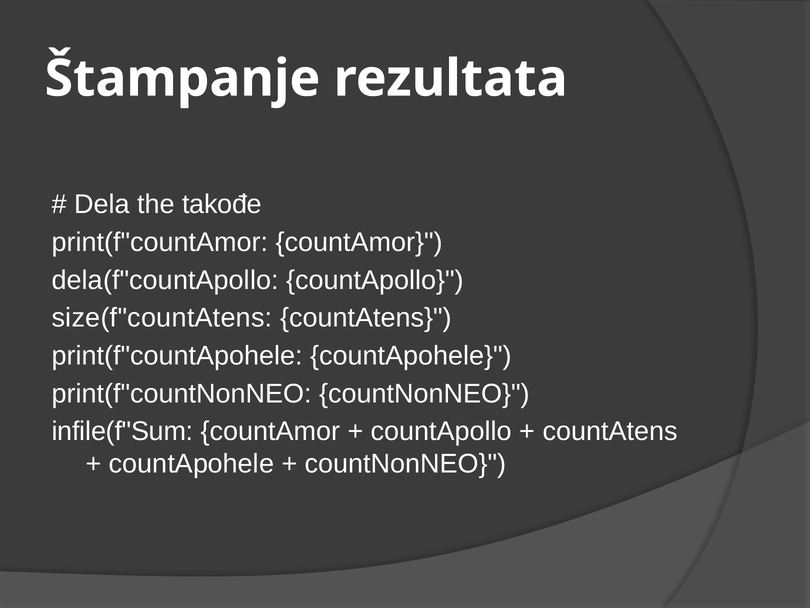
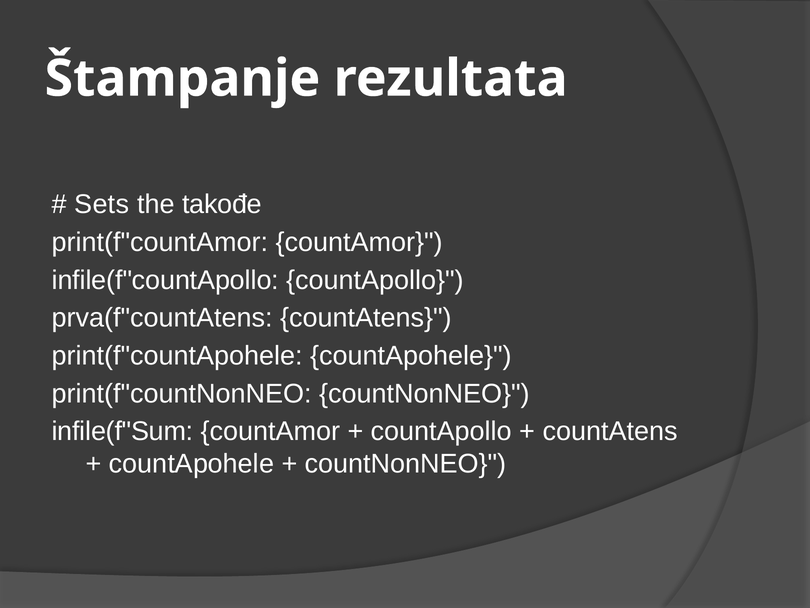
Dela: Dela -> Sets
dela(f"countApollo: dela(f"countApollo -> infile(f"countApollo
size(f"countAtens: size(f"countAtens -> prva(f"countAtens
